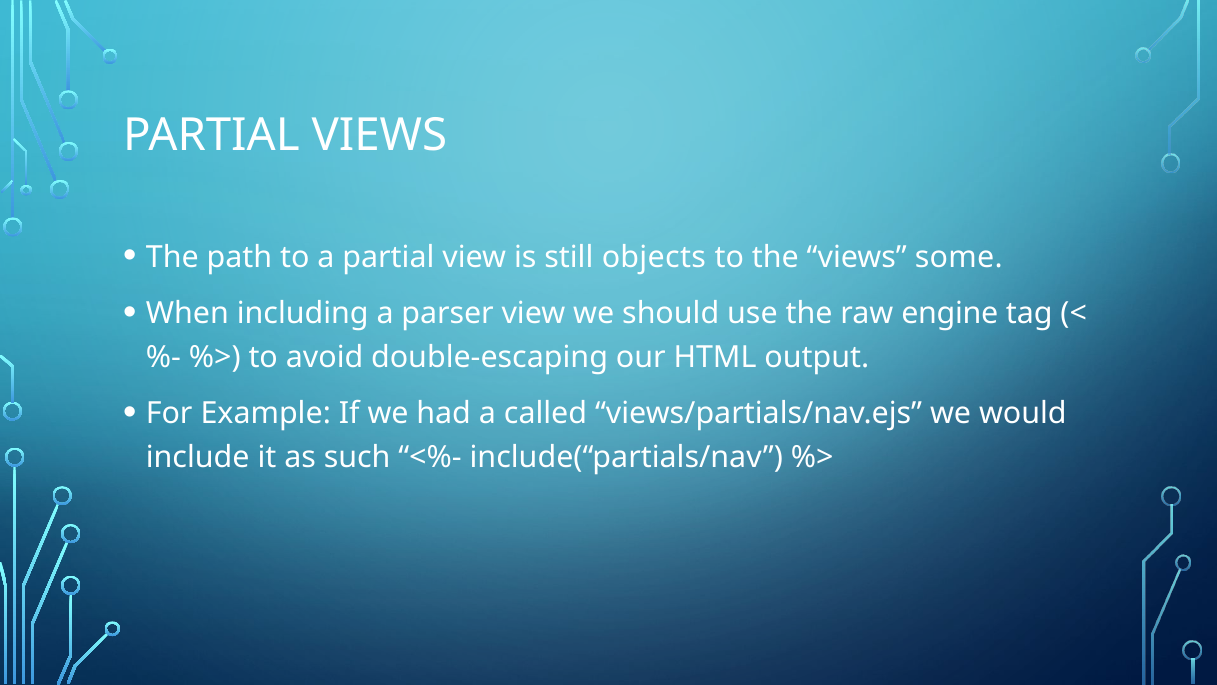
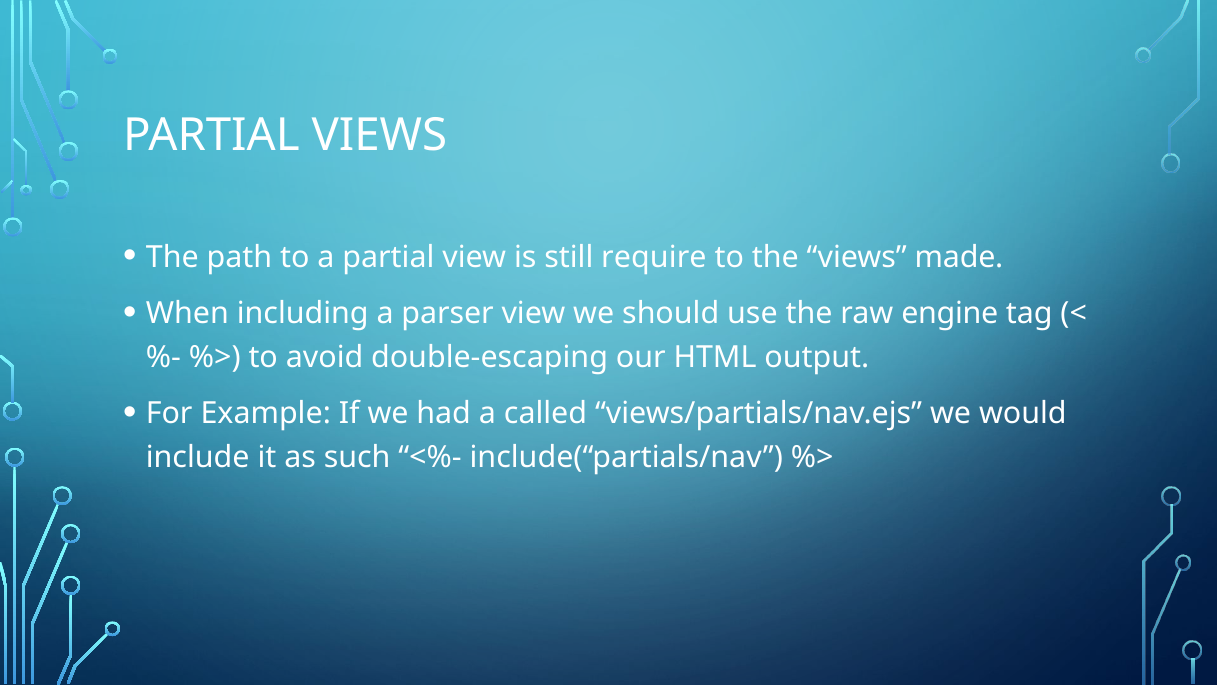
objects: objects -> require
some: some -> made
